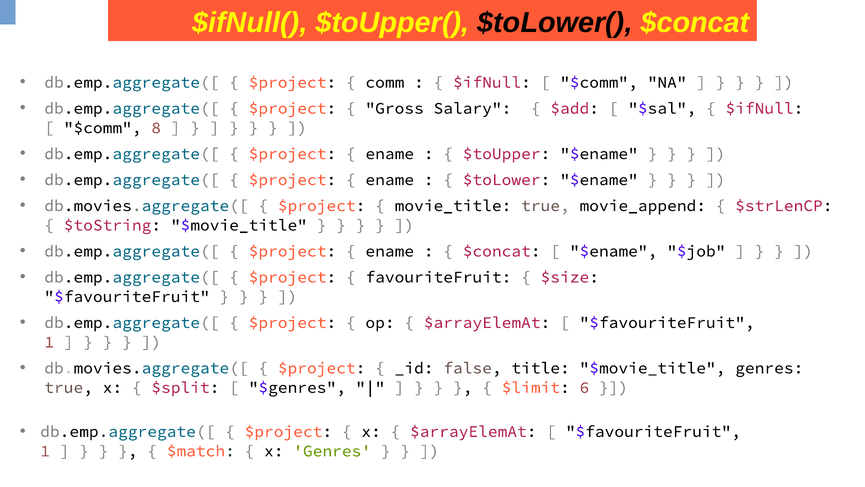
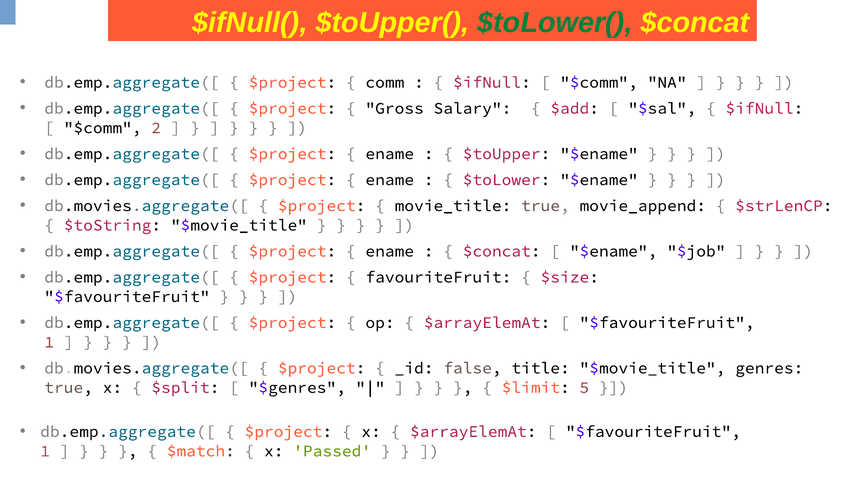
$toLower( colour: black -> green
8: 8 -> 2
6: 6 -> 5
x Genres: Genres -> Passed
